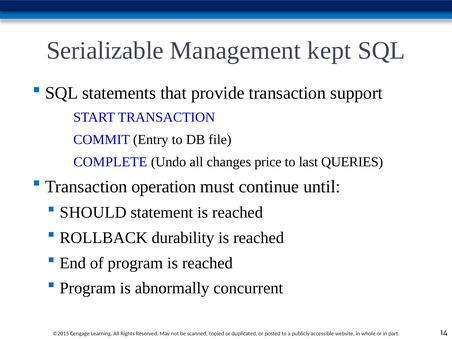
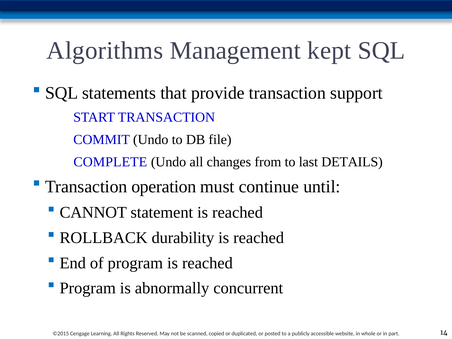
Serializable: Serializable -> Algorithms
COMMIT Entry: Entry -> Undo
price: price -> from
QUERIES: QUERIES -> DETAILS
SHOULD: SHOULD -> CANNOT
